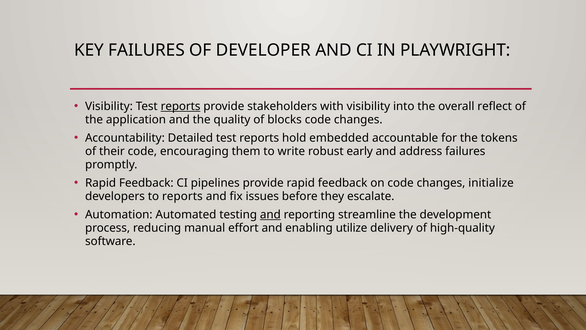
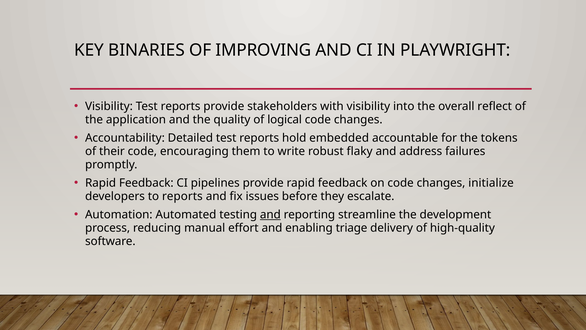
KEY FAILURES: FAILURES -> BINARIES
DEVELOPER: DEVELOPER -> IMPROVING
reports at (181, 106) underline: present -> none
blocks: blocks -> logical
early: early -> flaky
utilize: utilize -> triage
